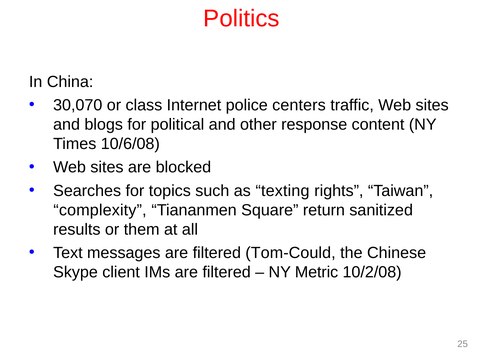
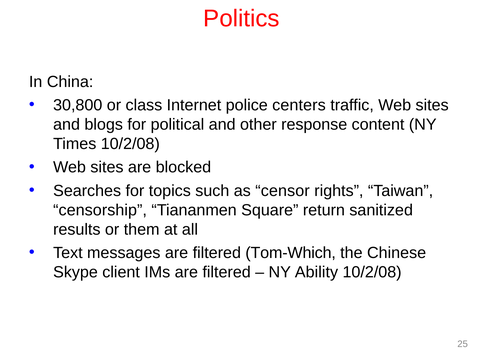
30,070: 30,070 -> 30,800
Times 10/6/08: 10/6/08 -> 10/2/08
texting: texting -> censor
complexity: complexity -> censorship
Tom-Could: Tom-Could -> Tom-Which
Metric: Metric -> Ability
